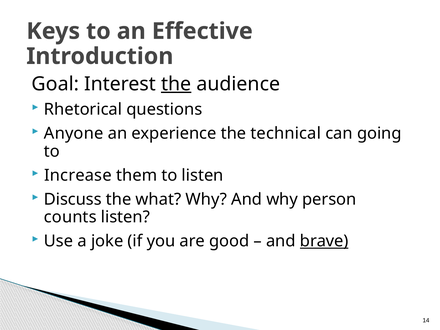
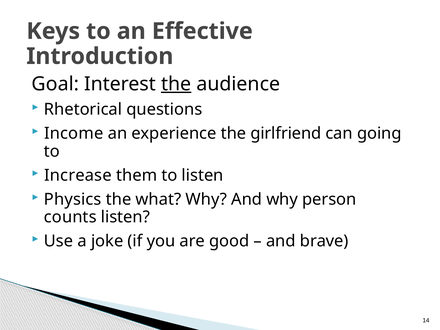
Anyone: Anyone -> Income
technical: technical -> girlfriend
Discuss: Discuss -> Physics
brave underline: present -> none
